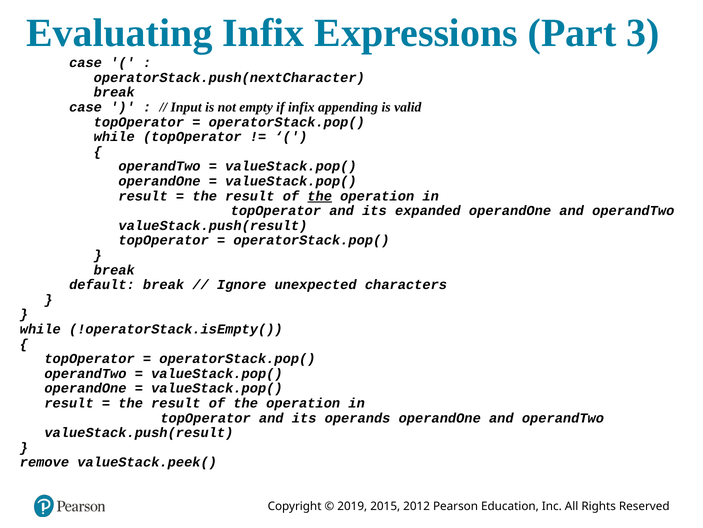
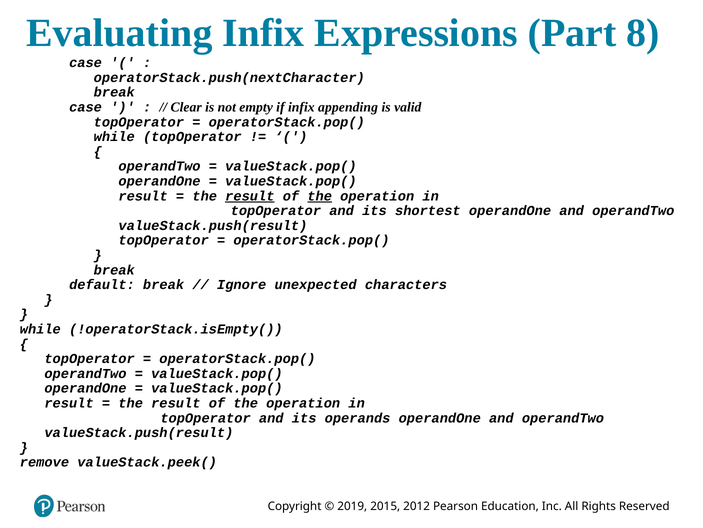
3: 3 -> 8
Input: Input -> Clear
result at (250, 196) underline: none -> present
expanded: expanded -> shortest
